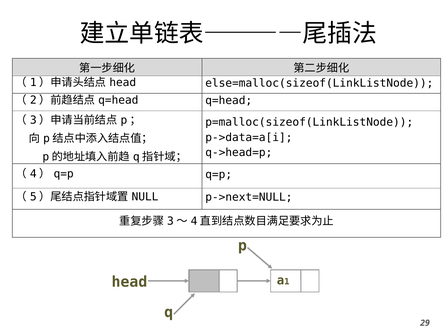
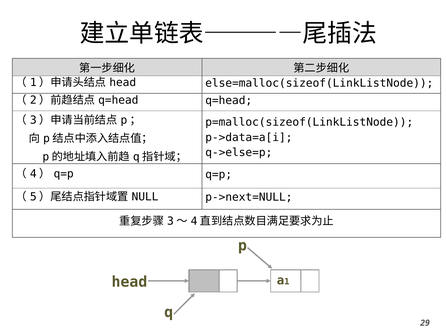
q->head=p: q->head=p -> q->else=p
